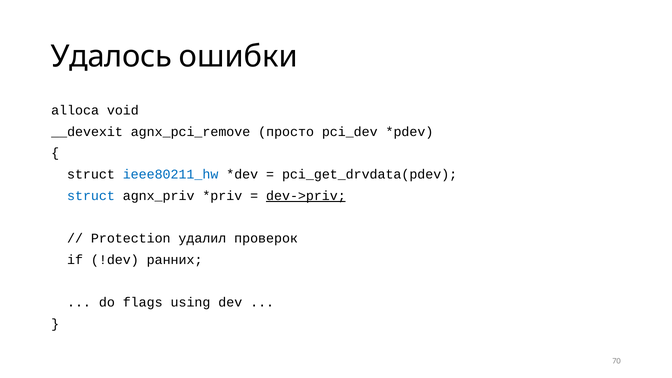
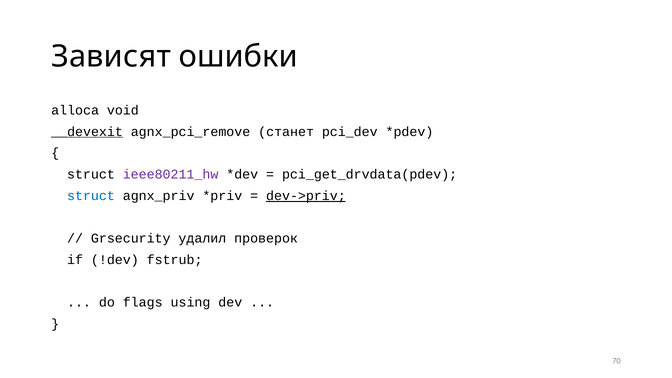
Удалось: Удалось -> Зависят
__devexit underline: none -> present
просто: просто -> станет
ieee80211_hw colour: blue -> purple
Protection: Protection -> Grsecurity
ранних: ранних -> fstrub
